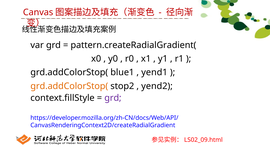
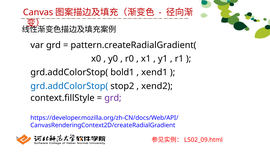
blue1: blue1 -> bold1
yend1: yend1 -> xend1
grd.addColorStop( at (69, 86) colour: orange -> blue
yend2: yend2 -> xend2
